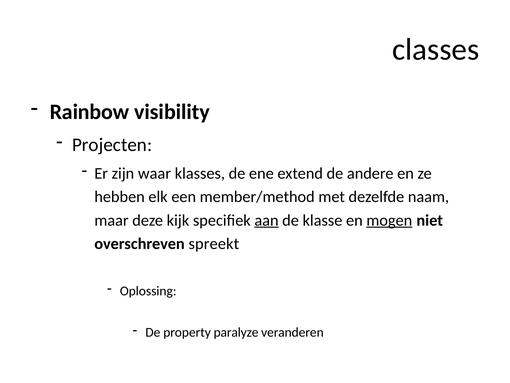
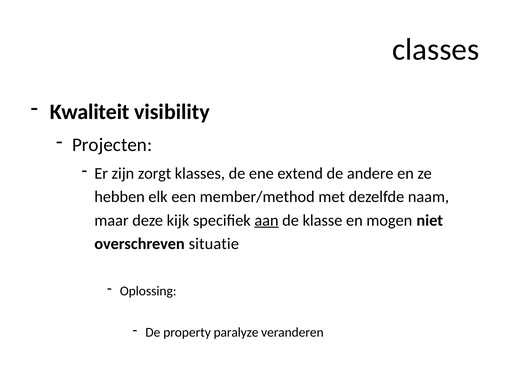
Rainbow: Rainbow -> Kwaliteit
waar: waar -> zorgt
mogen underline: present -> none
spreekt: spreekt -> situatie
